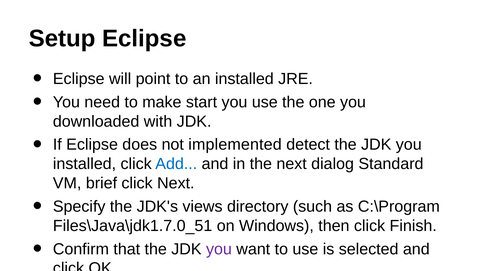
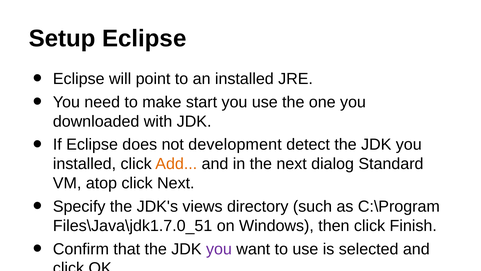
implemented: implemented -> development
Add colour: blue -> orange
brief: brief -> atop
